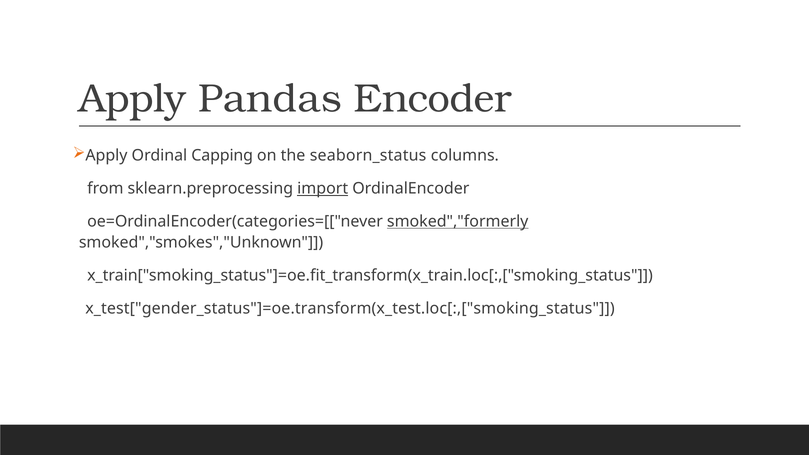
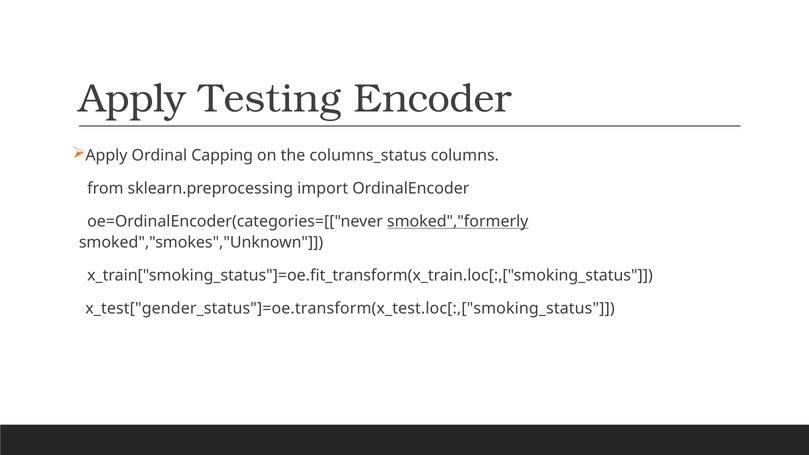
Pandas: Pandas -> Testing
seaborn_status: seaborn_status -> columns_status
import underline: present -> none
